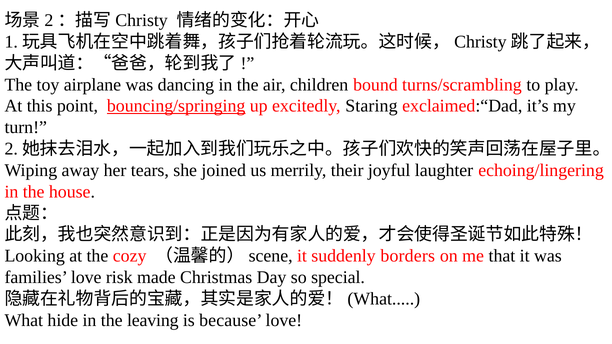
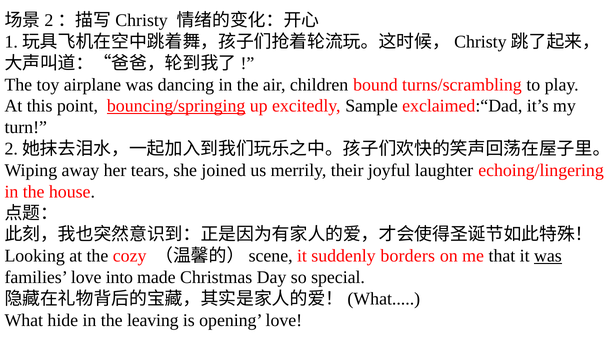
Staring: Staring -> Sample
was at (548, 256) underline: none -> present
risk: risk -> into
because: because -> opening
